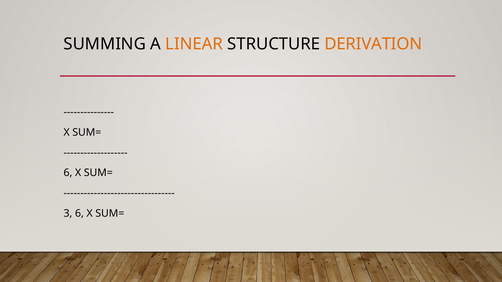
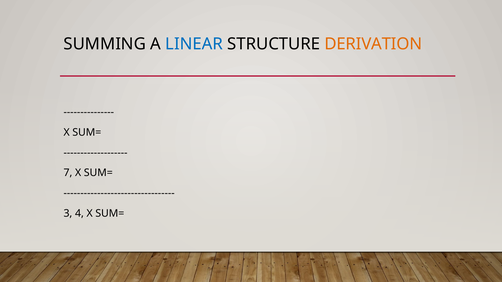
LINEAR colour: orange -> blue
6 at (68, 173): 6 -> 7
3 6: 6 -> 4
